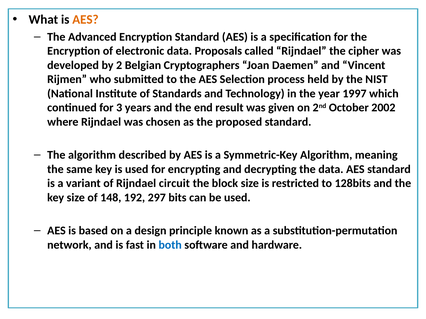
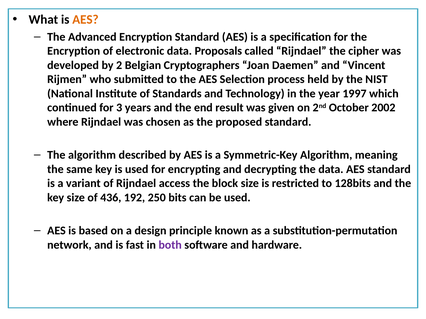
circuit: circuit -> access
148: 148 -> 436
297: 297 -> 250
both colour: blue -> purple
